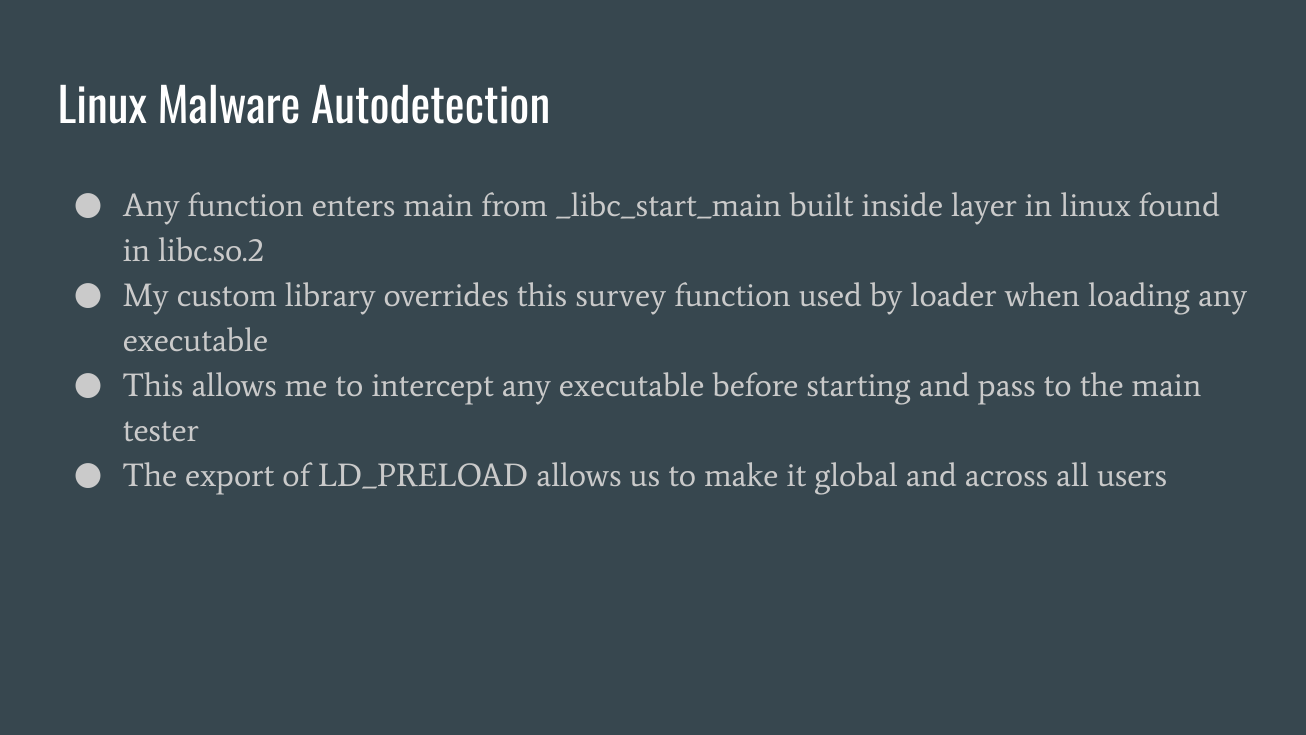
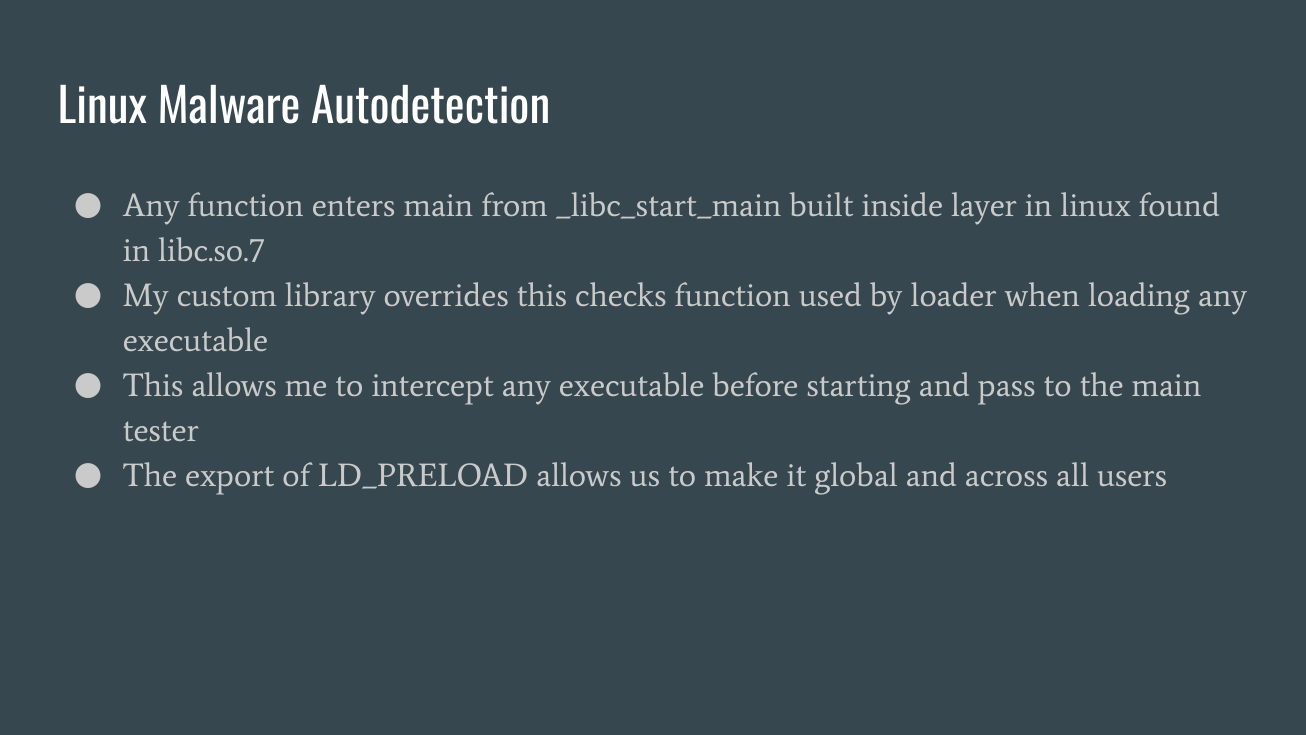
libc.so.2: libc.so.2 -> libc.so.7
survey: survey -> checks
